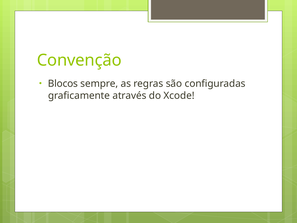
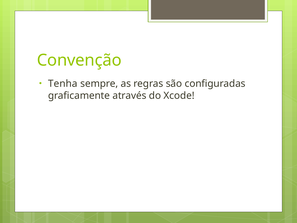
Blocos: Blocos -> Tenha
